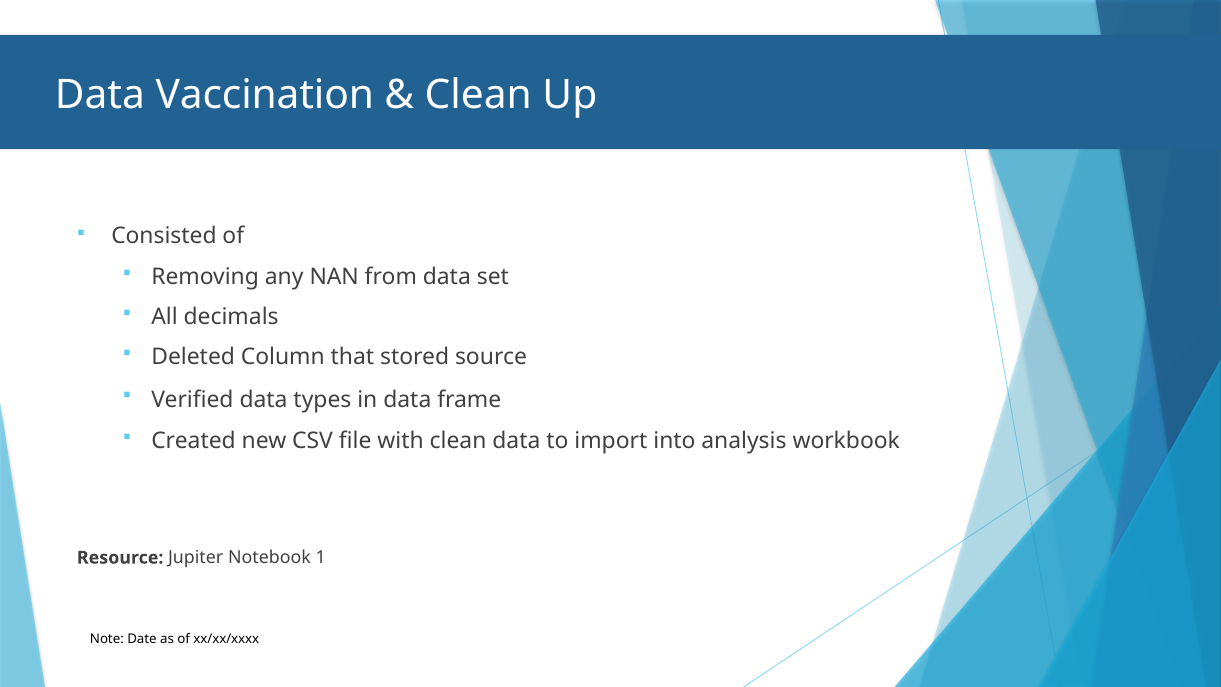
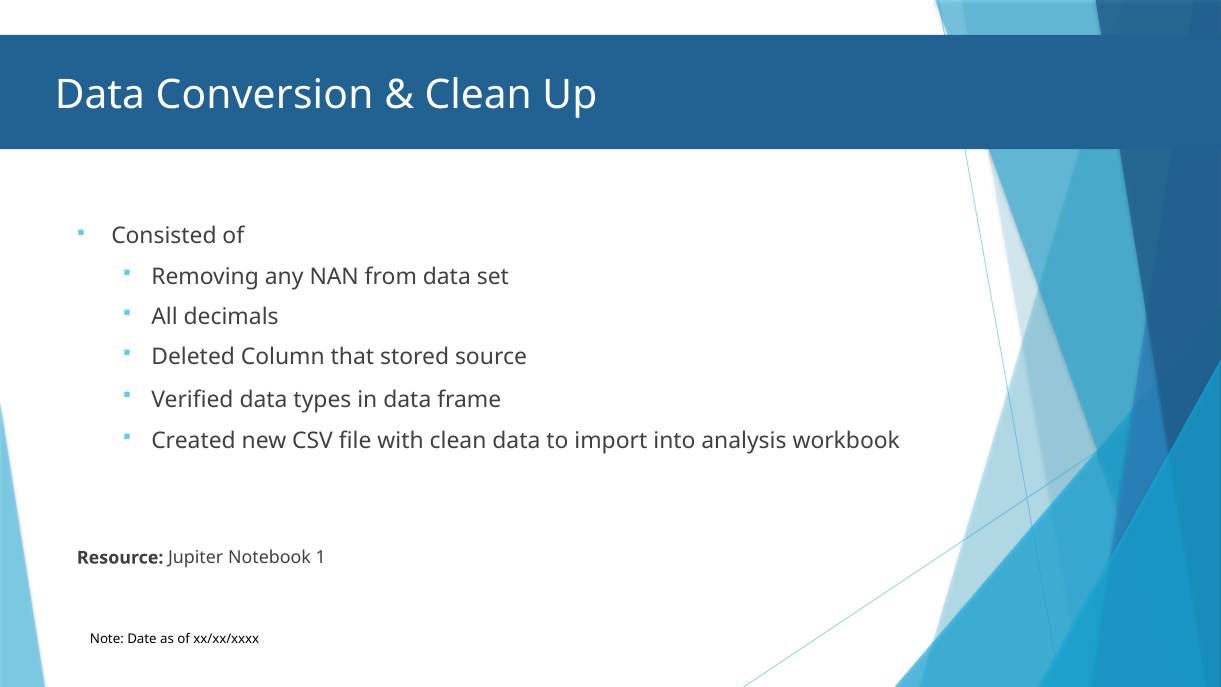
Vaccination: Vaccination -> Conversion
